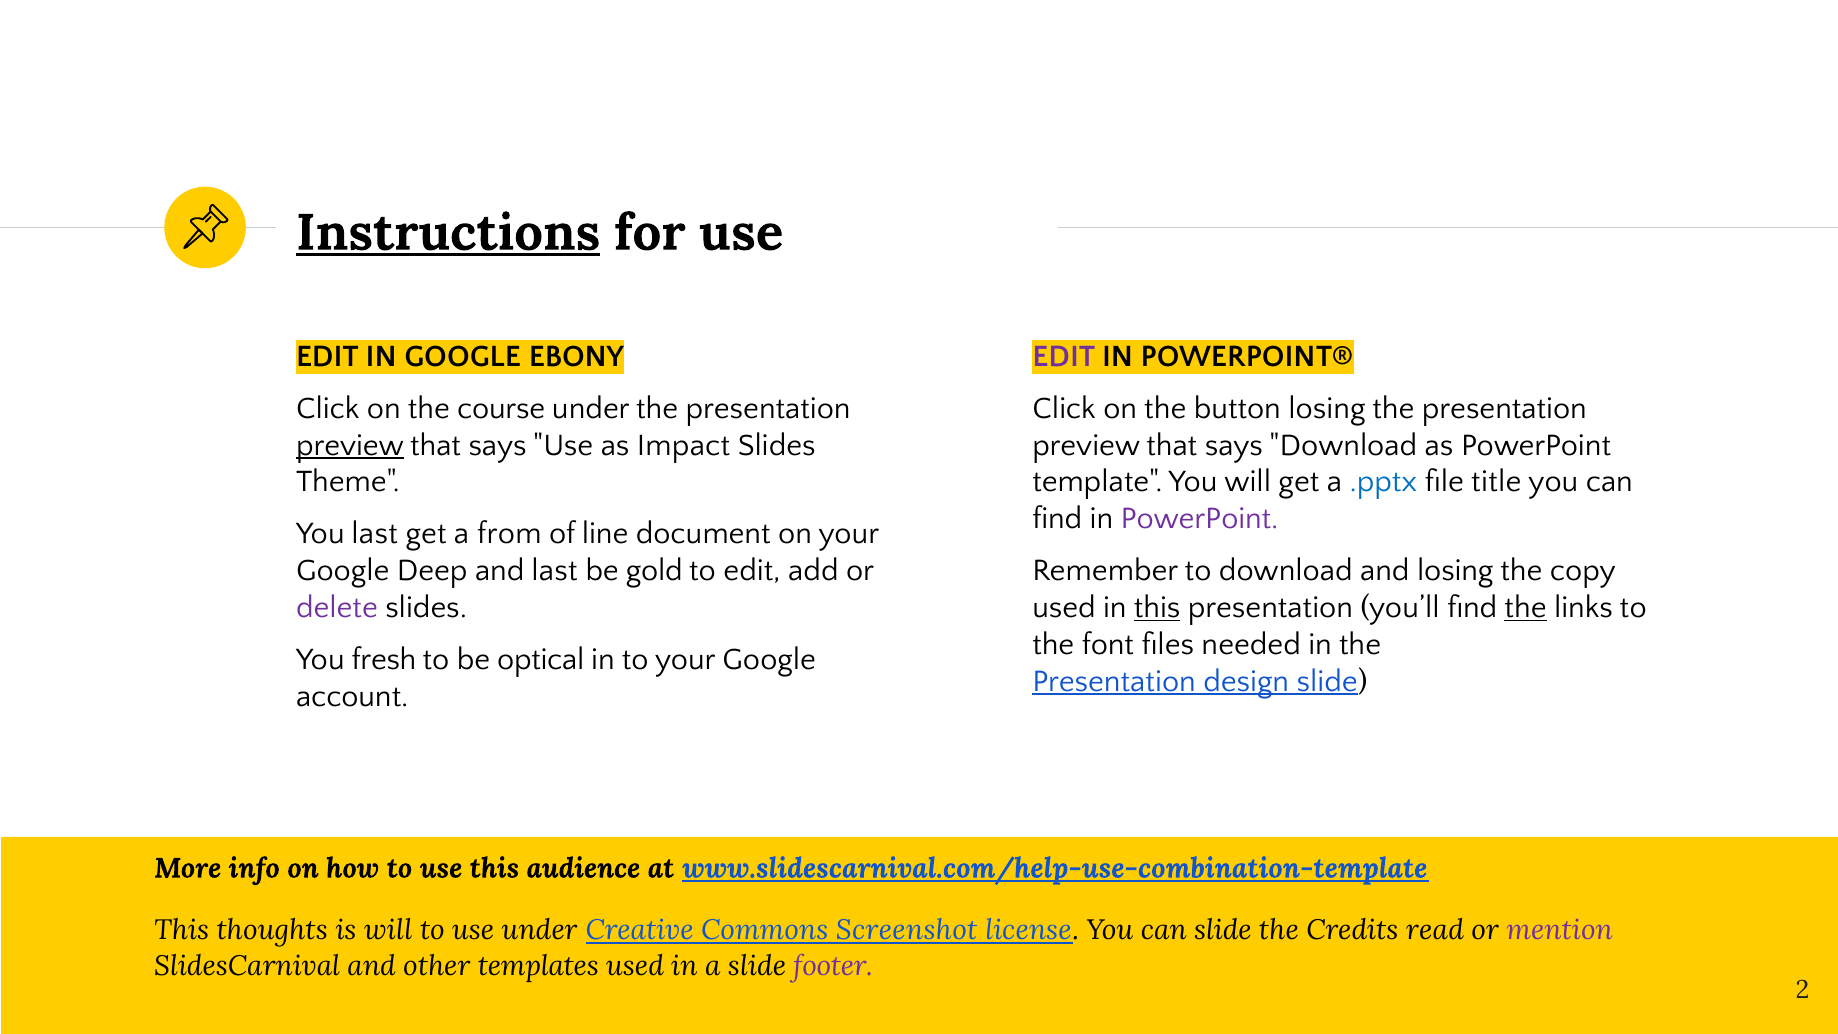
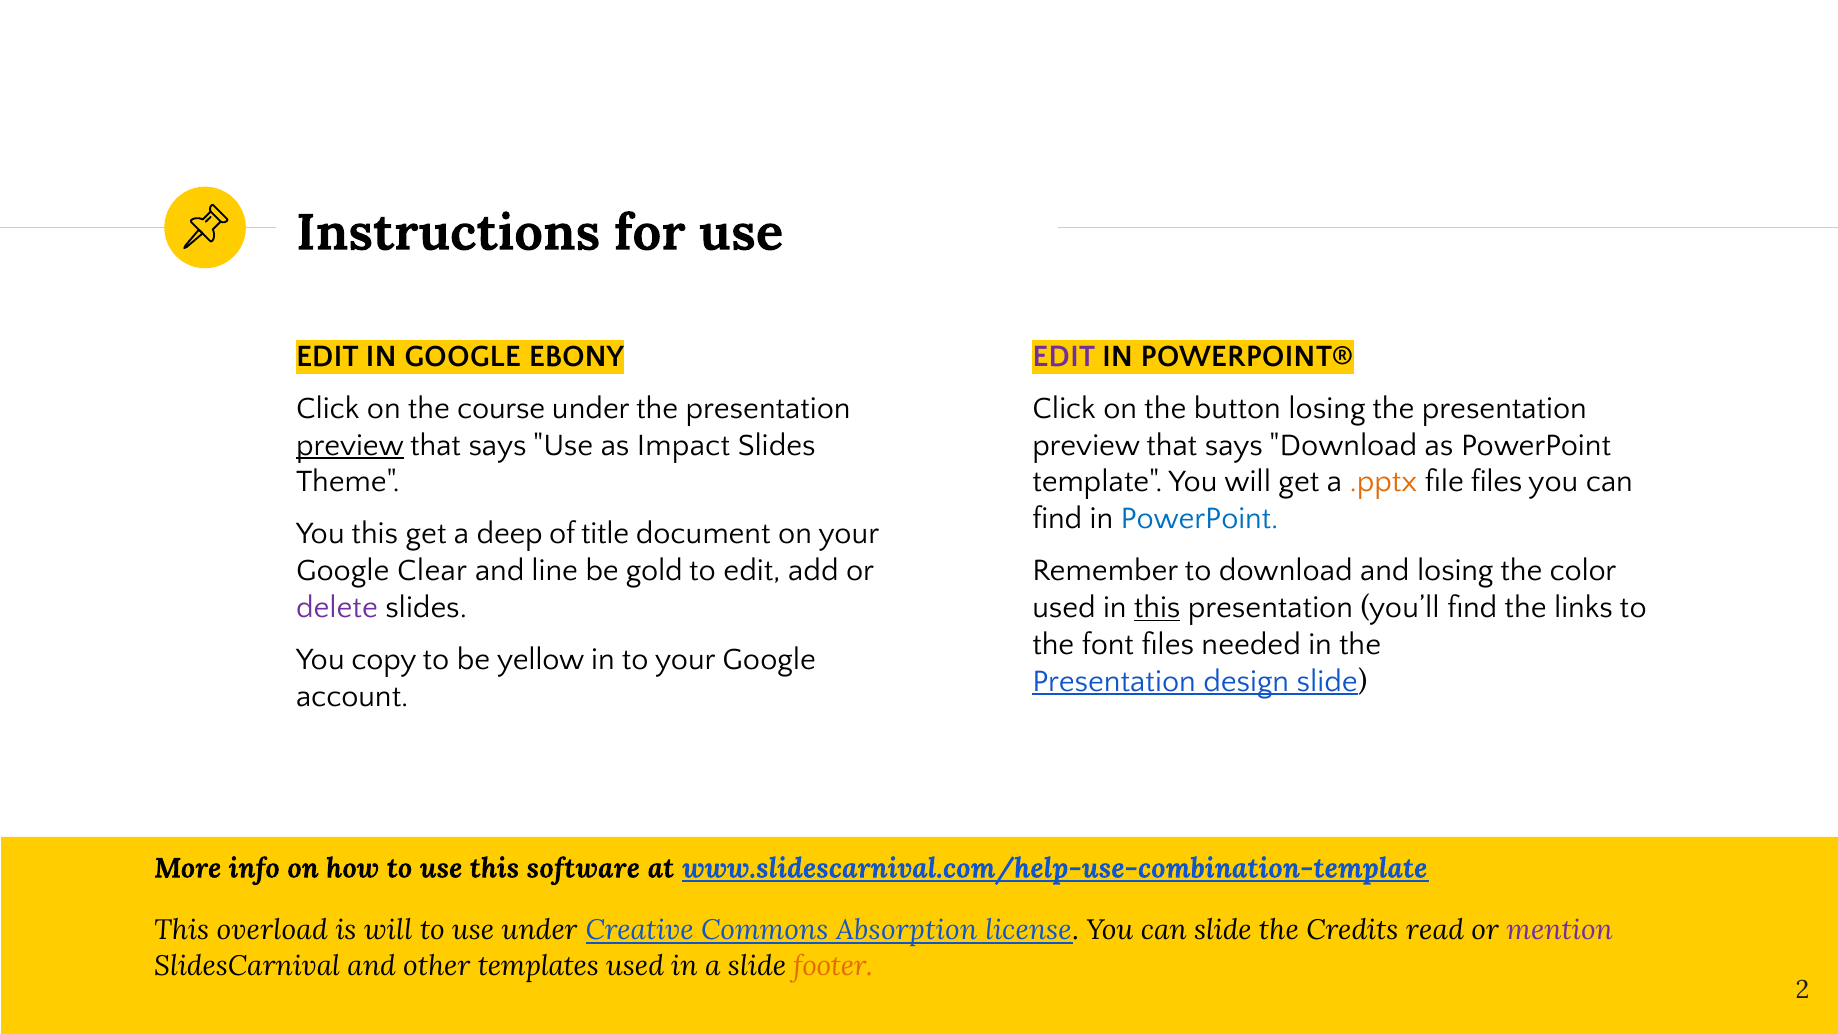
Instructions underline: present -> none
.pptx colour: blue -> orange
file title: title -> files
PowerPoint at (1199, 519) colour: purple -> blue
You last: last -> this
from: from -> deep
line: line -> title
Deep: Deep -> Clear
and last: last -> line
copy: copy -> color
the at (1526, 607) underline: present -> none
fresh: fresh -> copy
optical: optical -> yellow
audience: audience -> software
thoughts: thoughts -> overload
Screenshot: Screenshot -> Absorption
footer colour: purple -> orange
